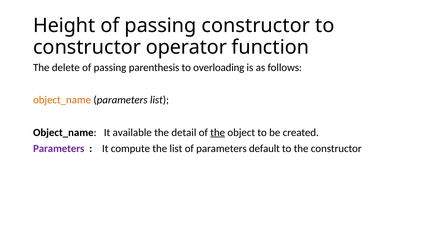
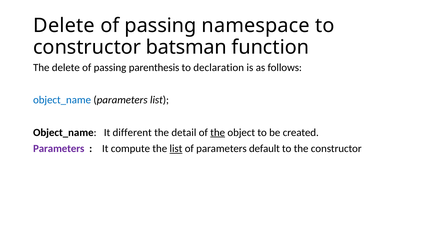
Height at (64, 26): Height -> Delete
passing constructor: constructor -> namespace
operator: operator -> batsman
overloading: overloading -> declaration
object_name at (62, 100) colour: orange -> blue
available: available -> different
list at (176, 149) underline: none -> present
